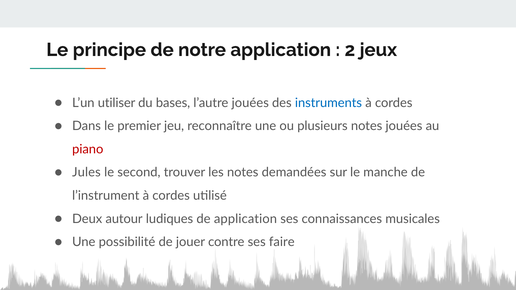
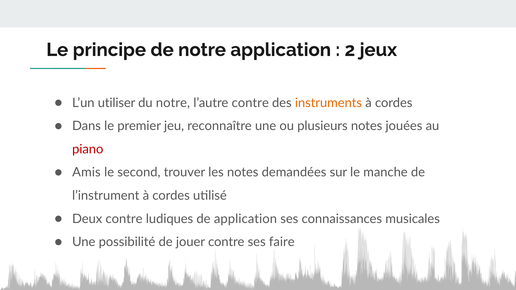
du bases: bases -> notre
l’autre jouées: jouées -> contre
instruments colour: blue -> orange
Jules: Jules -> Amis
Deux autour: autour -> contre
